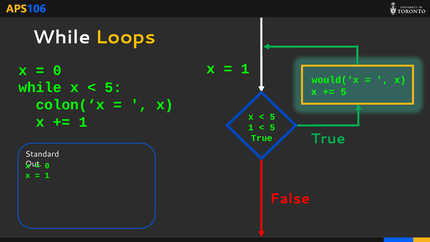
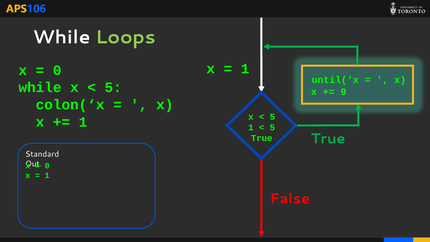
Loops colour: yellow -> light green
would(‘x: would(‘x -> until(‘x
5 at (343, 92): 5 -> 9
